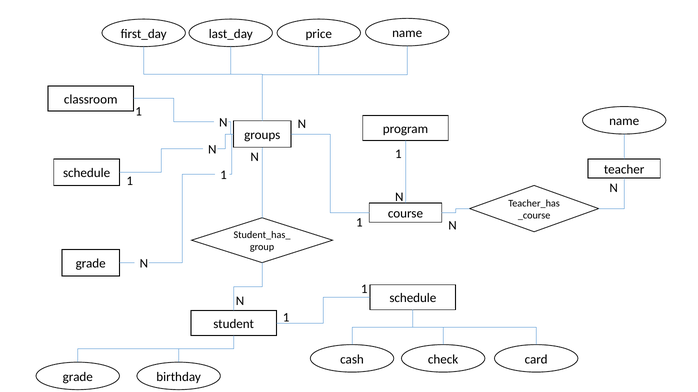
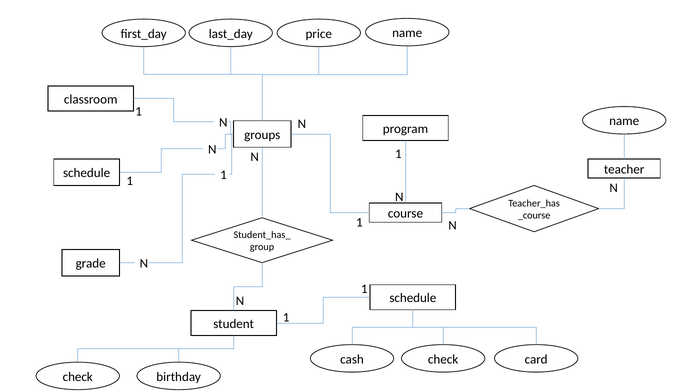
grade at (78, 377): grade -> check
